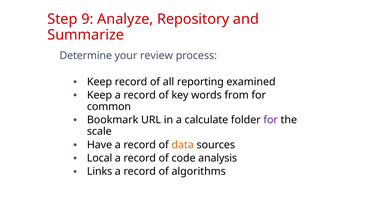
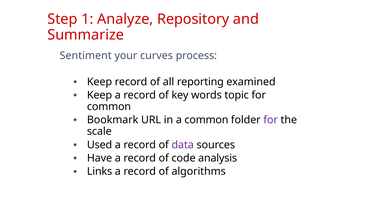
9: 9 -> 1
Determine: Determine -> Sentiment
review: review -> curves
from: from -> topic
a calculate: calculate -> common
Have: Have -> Used
data colour: orange -> purple
Local: Local -> Have
